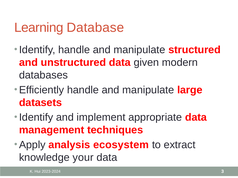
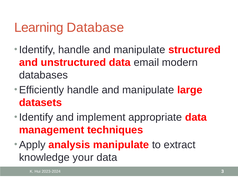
given: given -> email
analysis ecosystem: ecosystem -> manipulate
